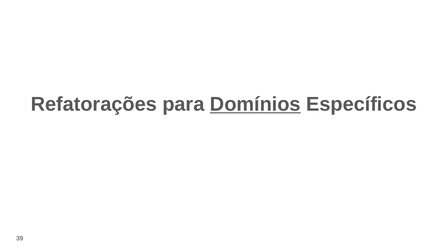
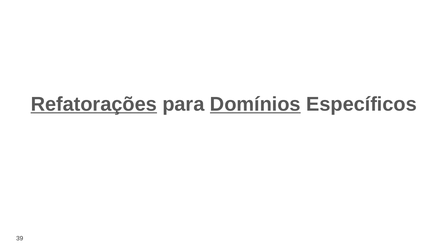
Refatorações underline: none -> present
